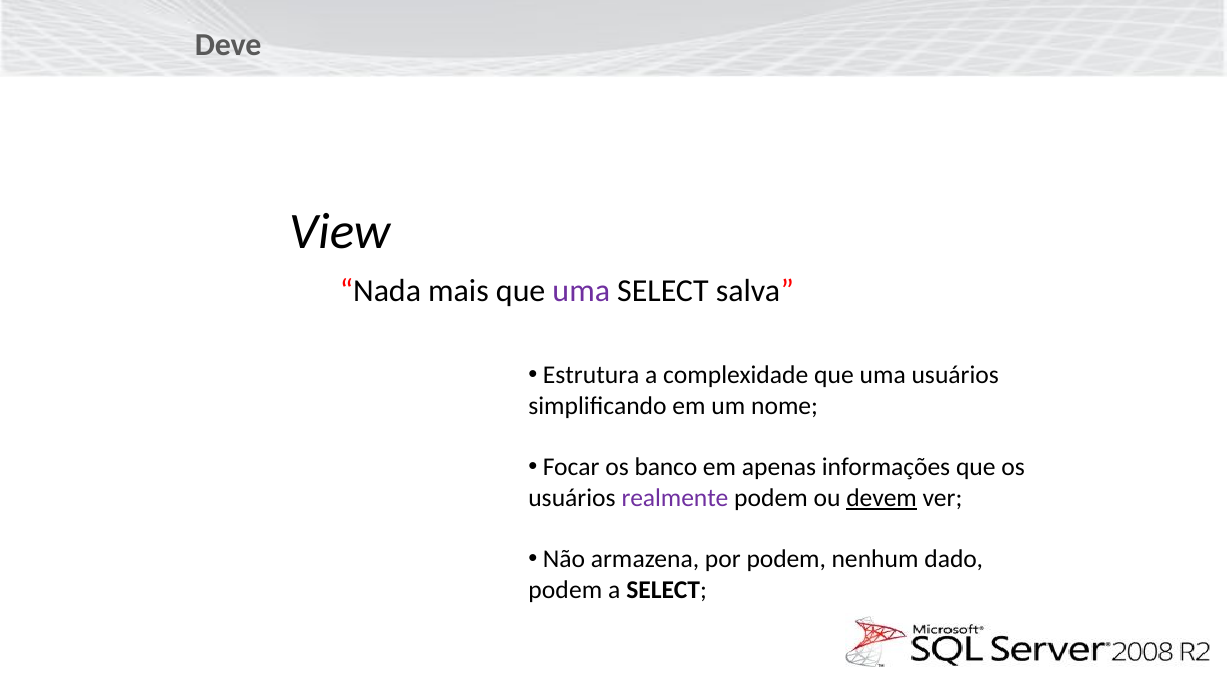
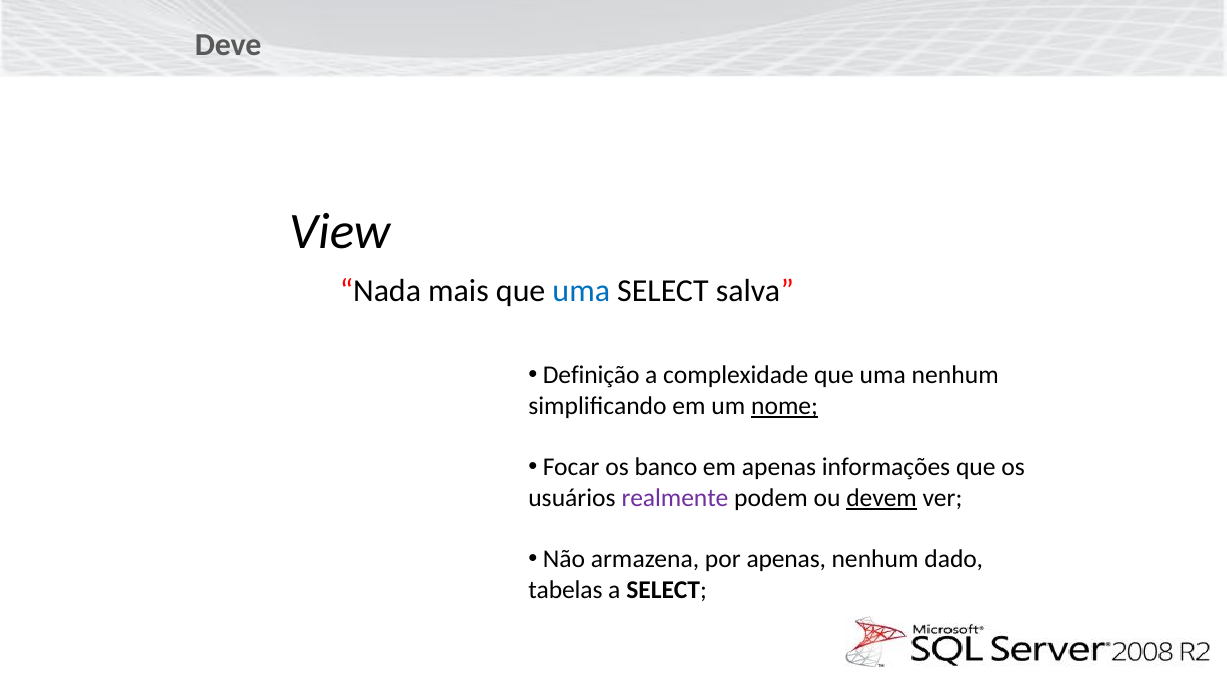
uma at (581, 291) colour: purple -> blue
Estrutura: Estrutura -> Definição
uma usuários: usuários -> nenhum
nome underline: none -> present
por podem: podem -> apenas
podem at (565, 590): podem -> tabelas
